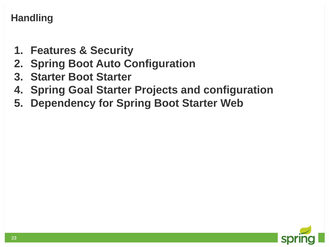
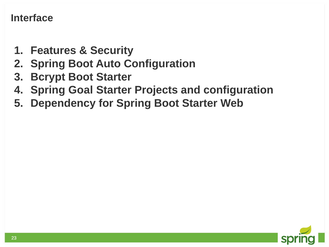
Handling: Handling -> Interface
Starter at (48, 77): Starter -> Bcrypt
